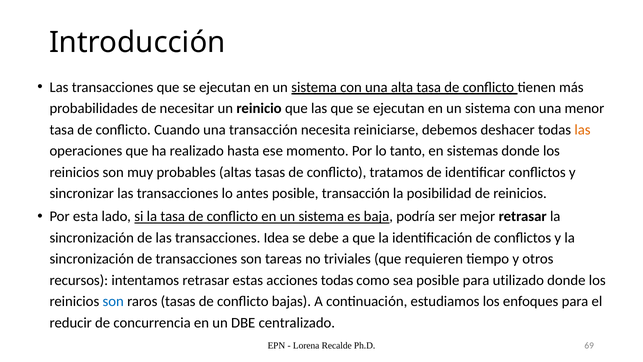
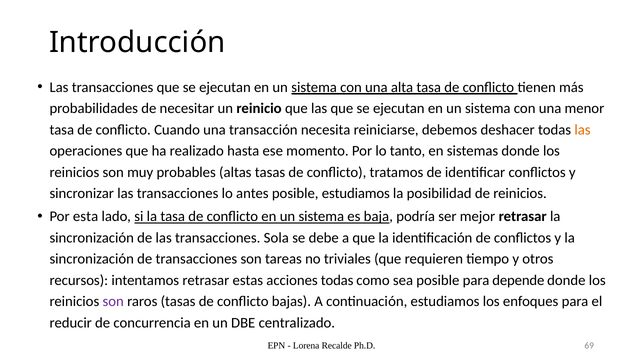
posible transacción: transacción -> estudiamos
Idea: Idea -> Sola
utilizado: utilizado -> depende
son at (113, 301) colour: blue -> purple
